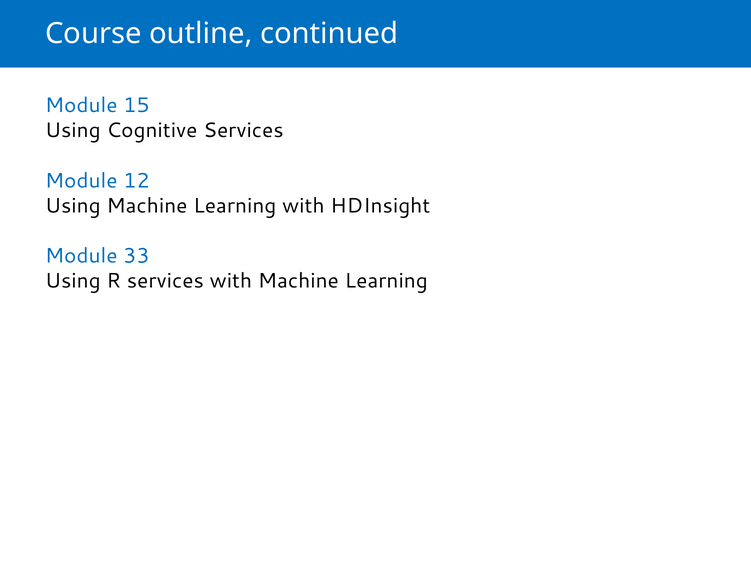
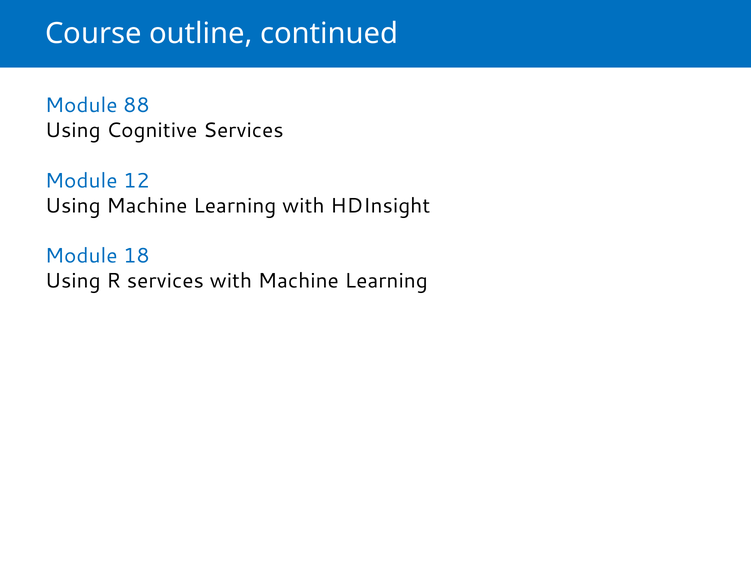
15: 15 -> 88
33: 33 -> 18
